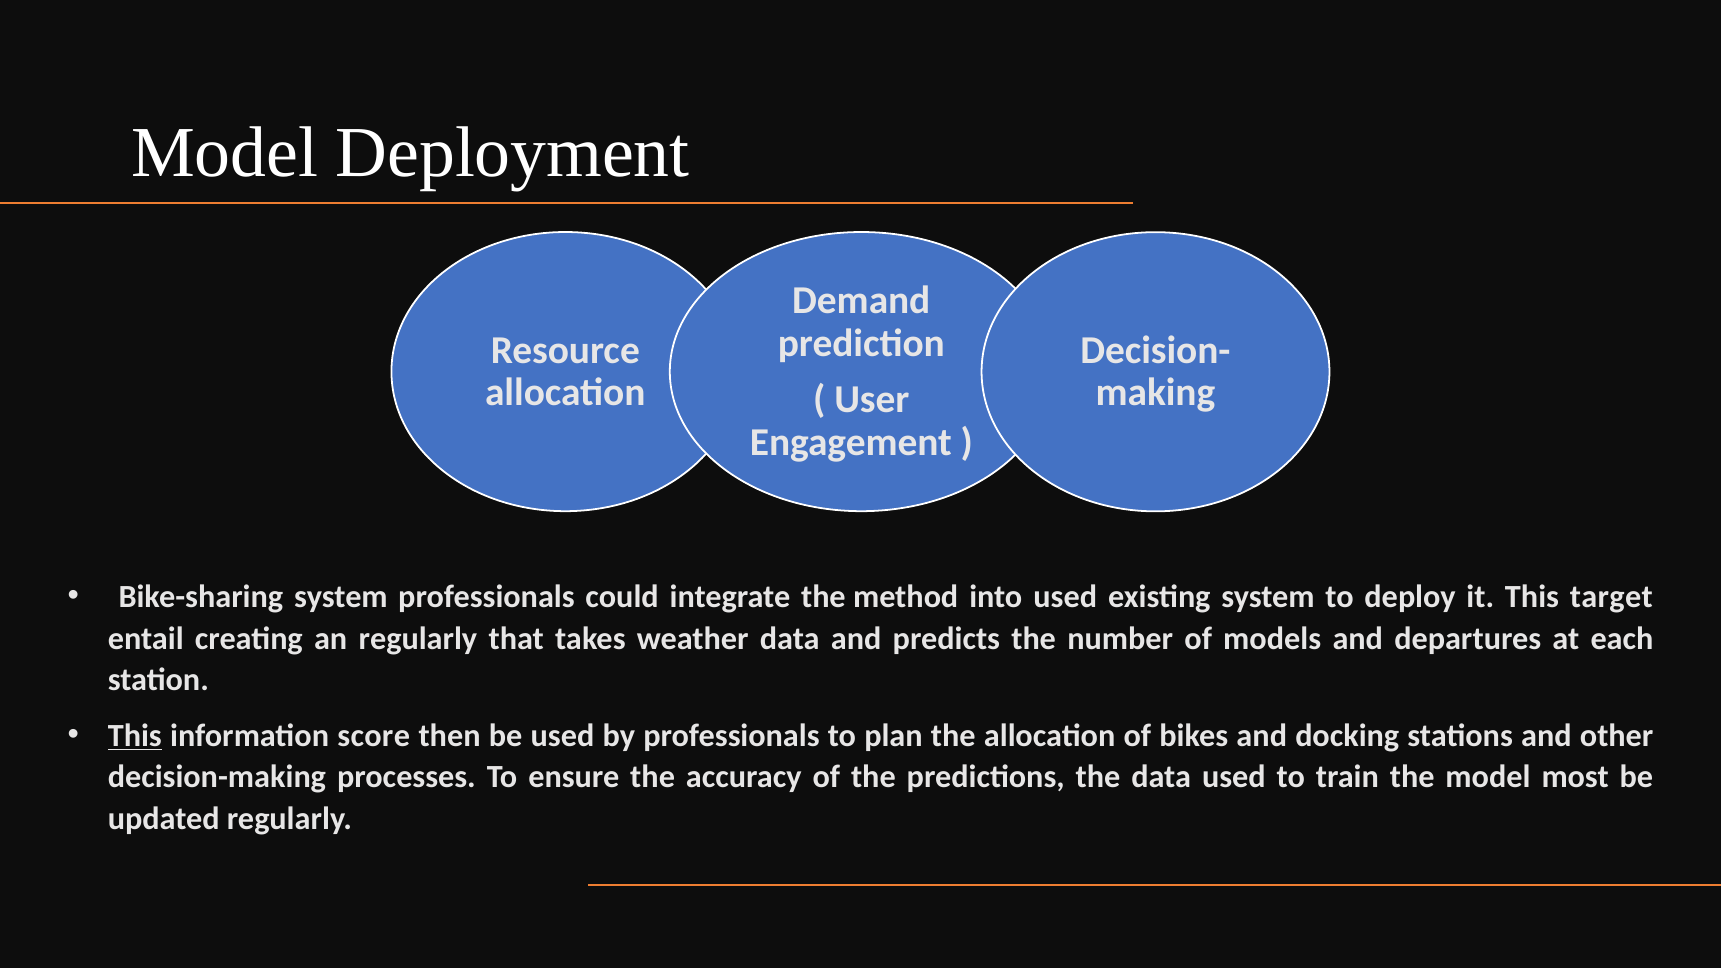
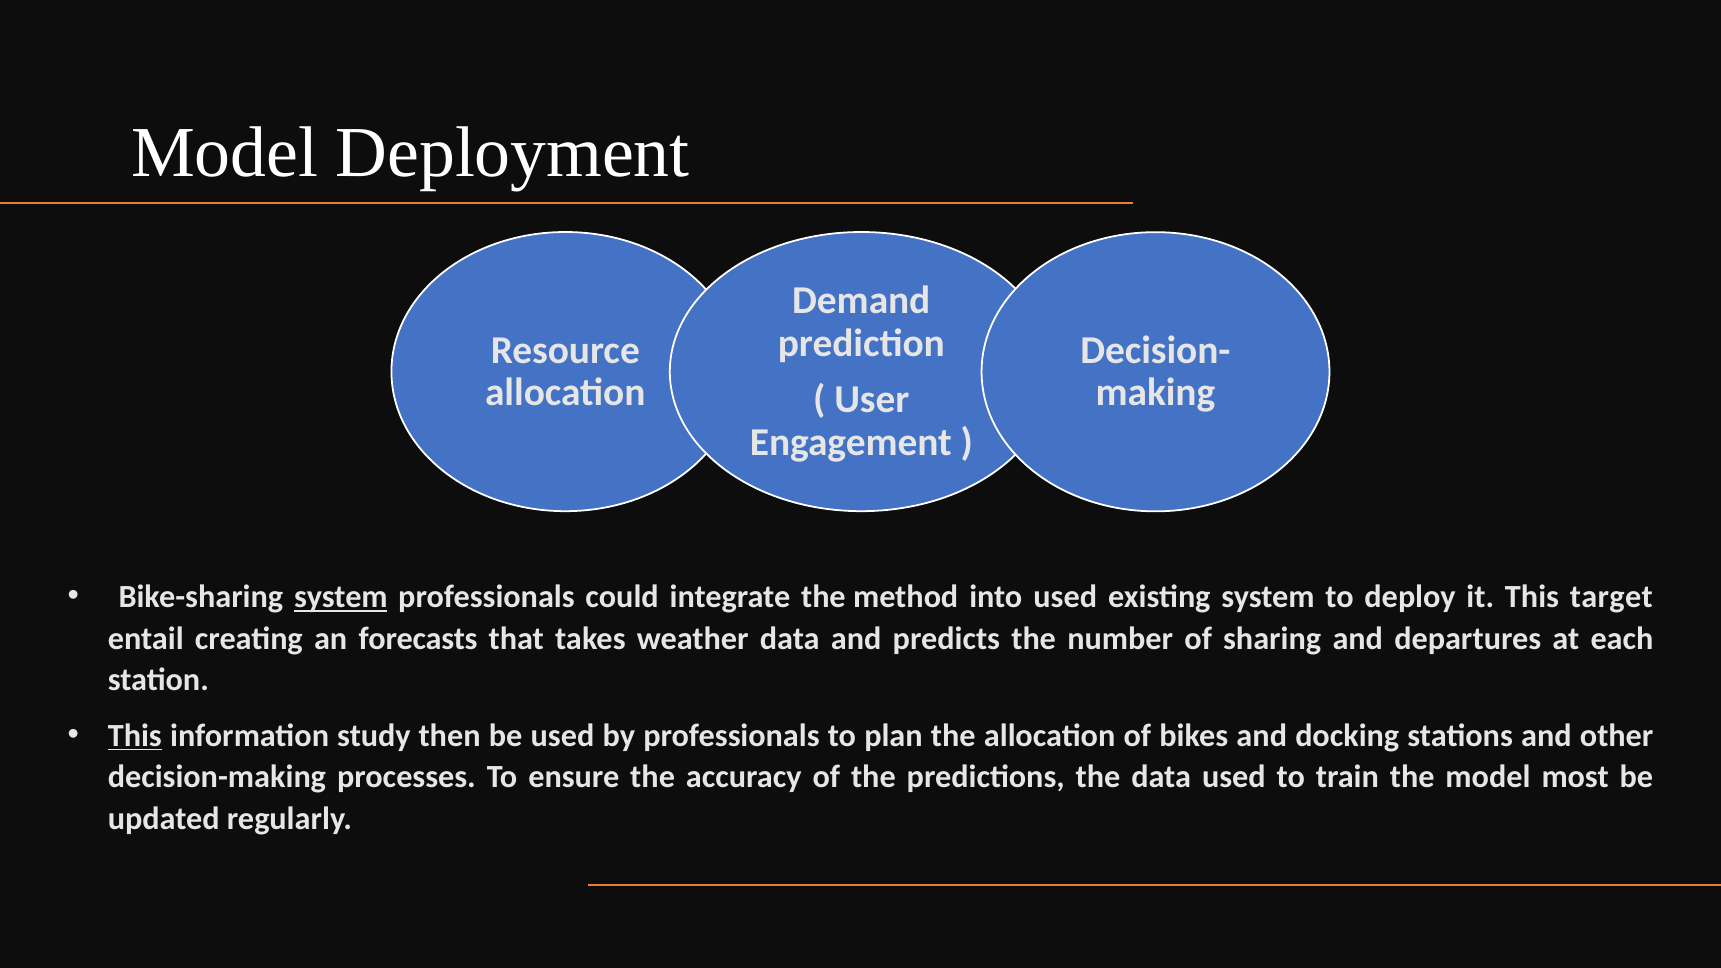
system at (341, 597) underline: none -> present
an regularly: regularly -> forecasts
models: models -> sharing
score: score -> study
